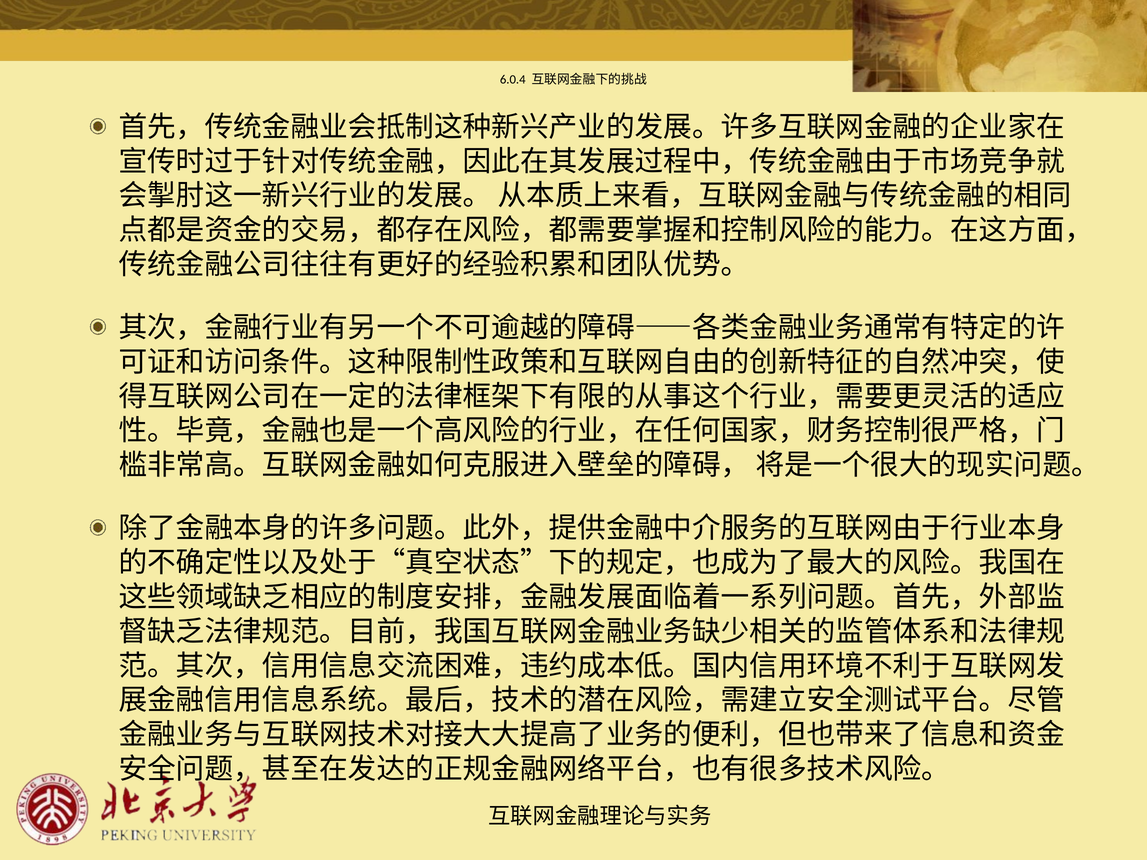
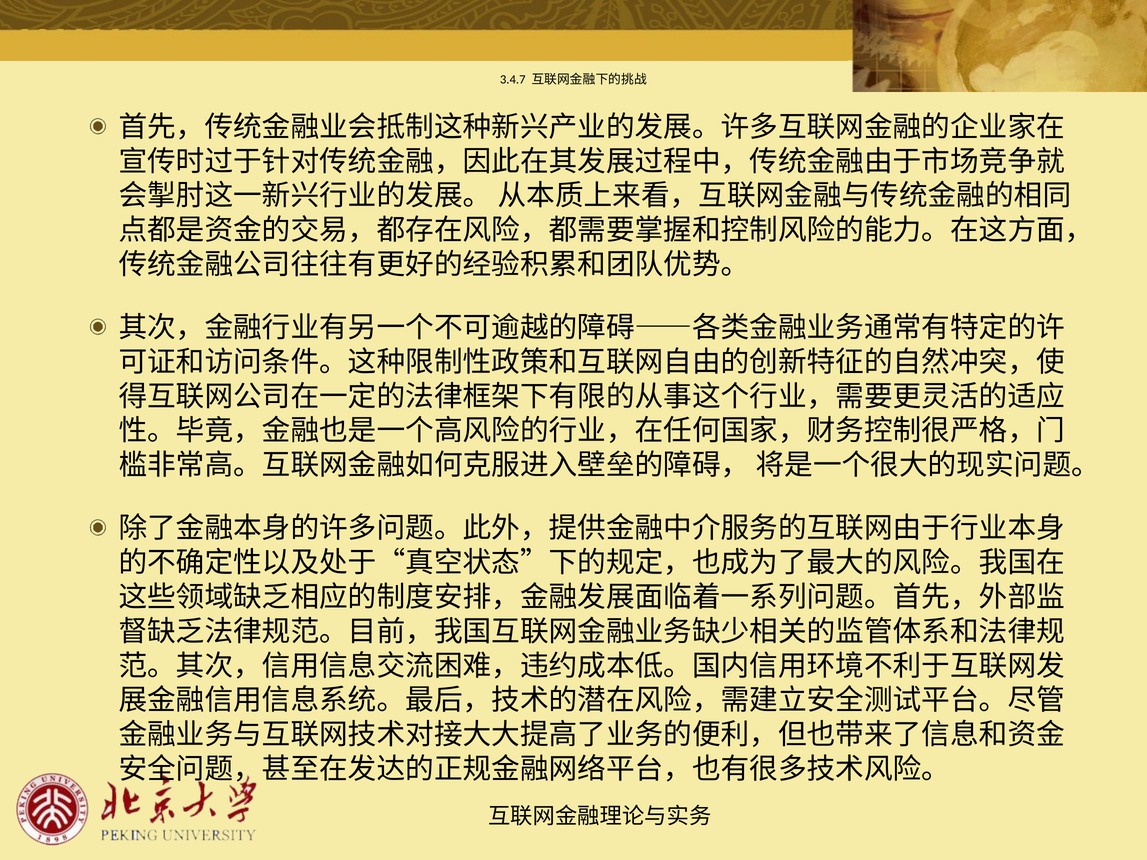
6.0.4: 6.0.4 -> 3.4.7
